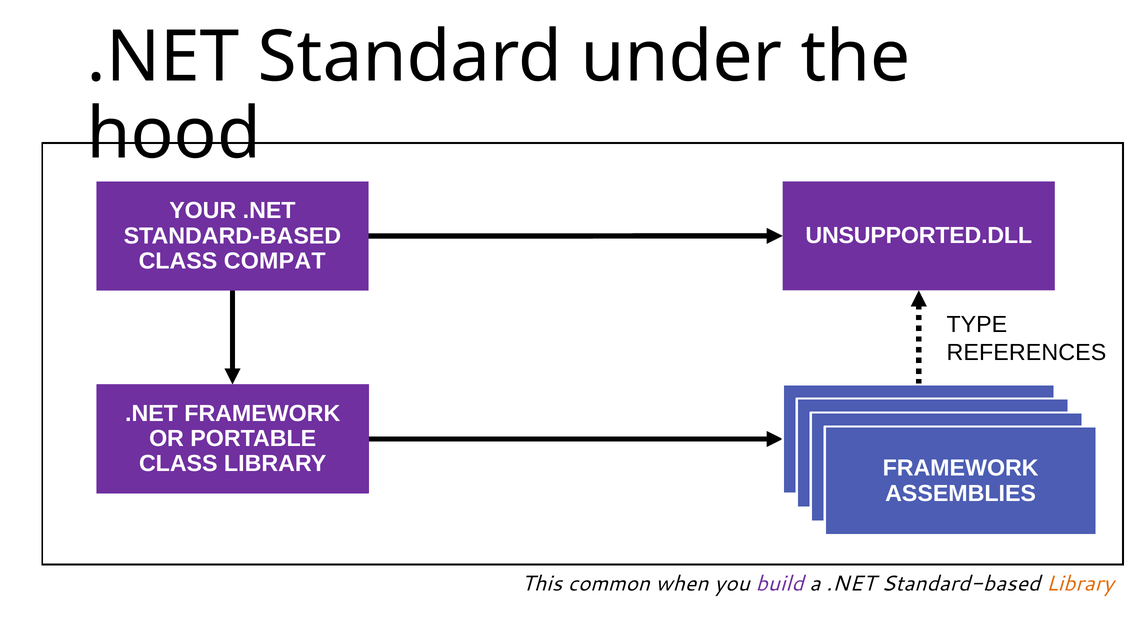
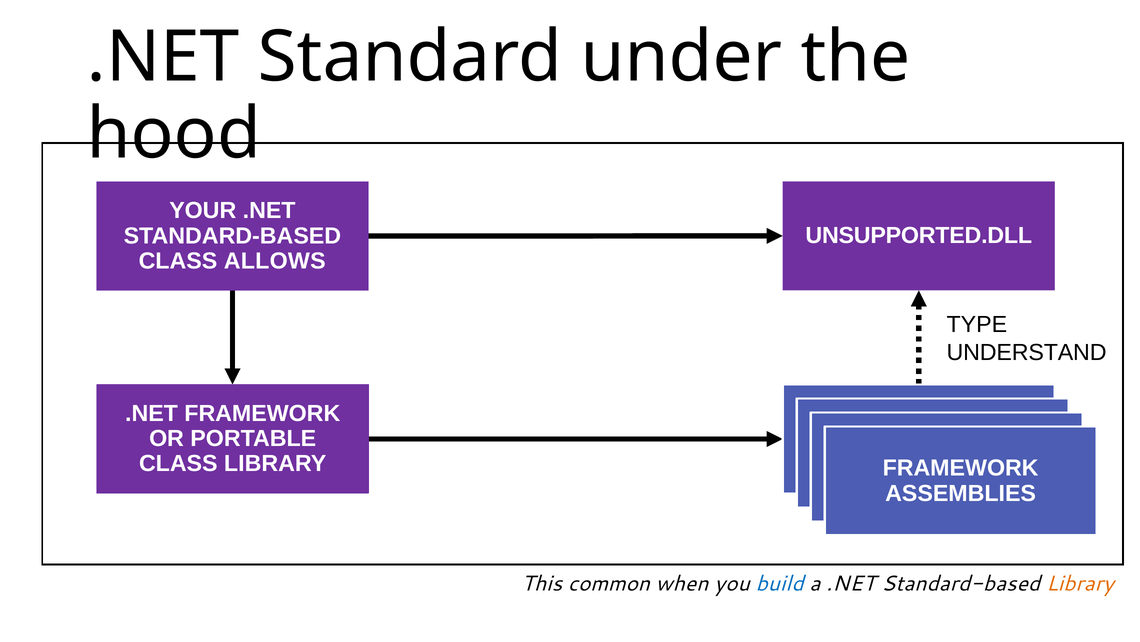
COMPAT: COMPAT -> ALLOWS
REFERENCES: REFERENCES -> UNDERSTAND
build colour: purple -> blue
